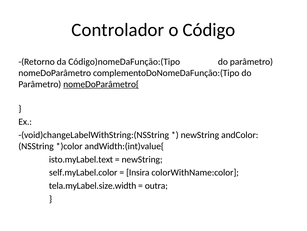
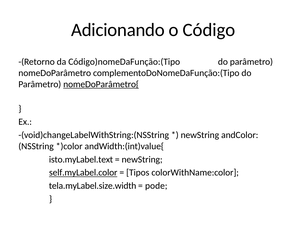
Controlador: Controlador -> Adicionando
self.myLabel.color underline: none -> present
Insira: Insira -> Tipos
outra: outra -> pode
